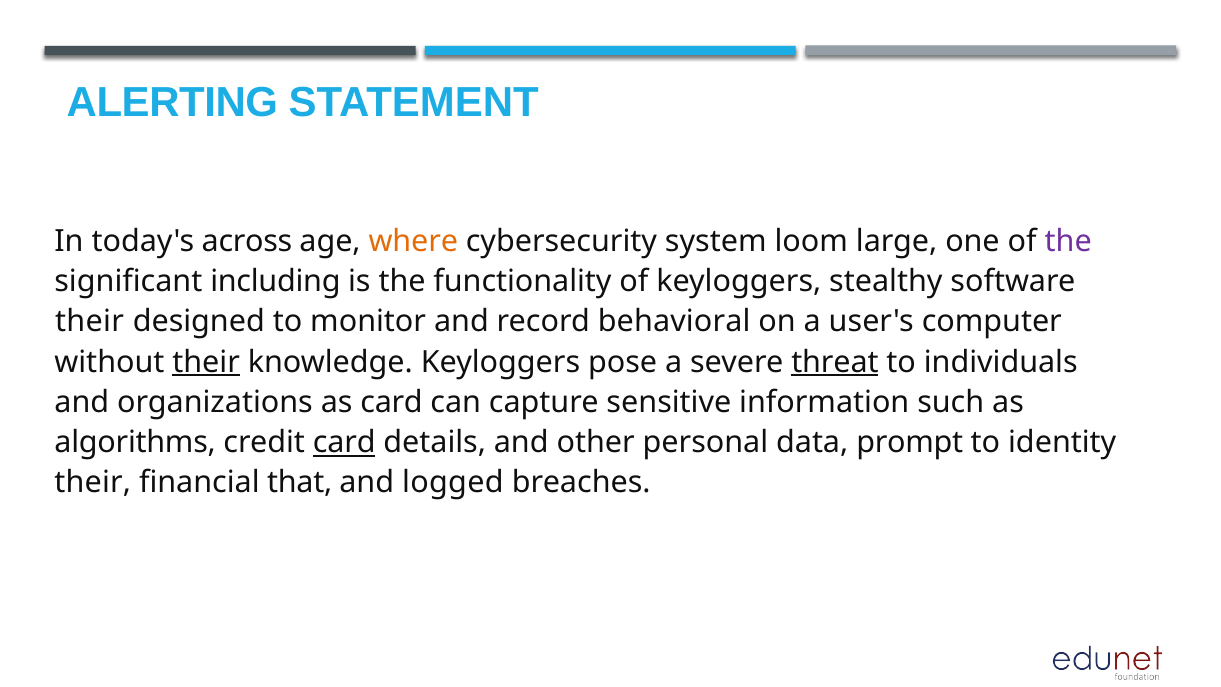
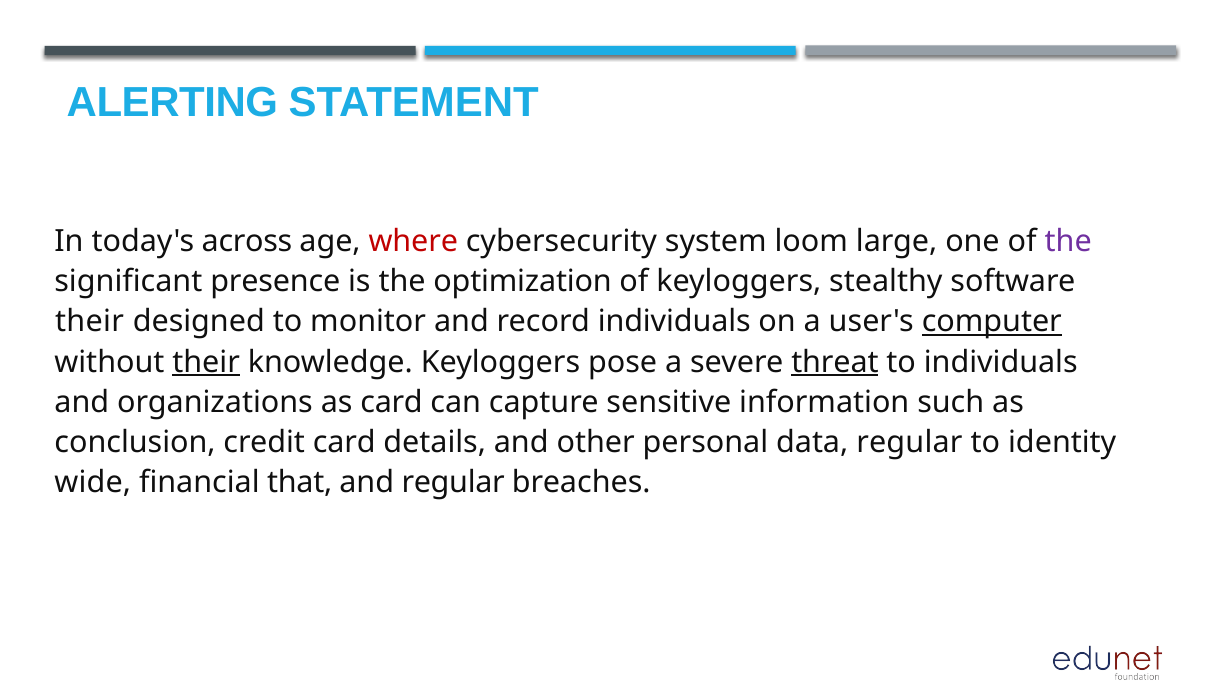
where colour: orange -> red
including: including -> presence
functionality: functionality -> optimization
record behavioral: behavioral -> individuals
computer underline: none -> present
algorithms: algorithms -> conclusion
card at (344, 442) underline: present -> none
data prompt: prompt -> regular
their at (93, 483): their -> wide
and logged: logged -> regular
